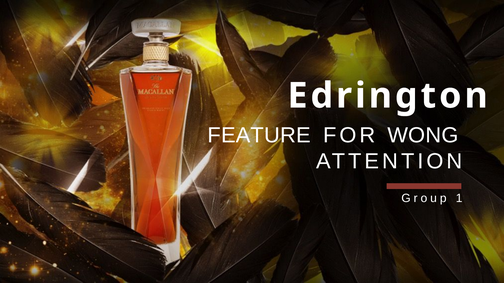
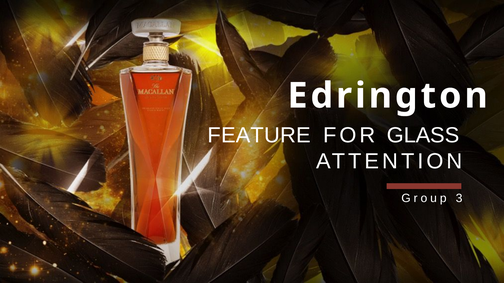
WONG: WONG -> GLASS
1: 1 -> 3
